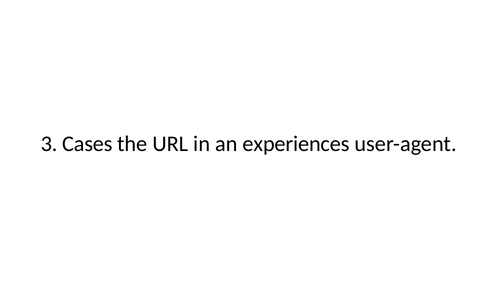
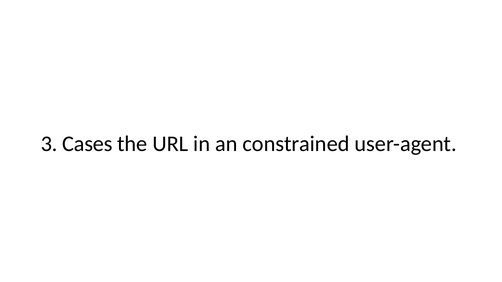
experiences: experiences -> constrained
